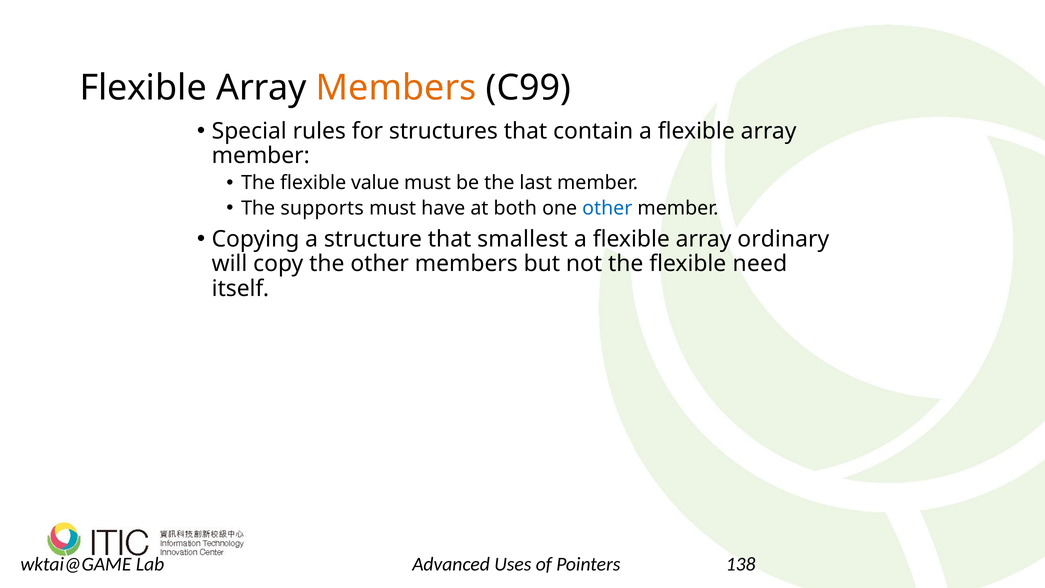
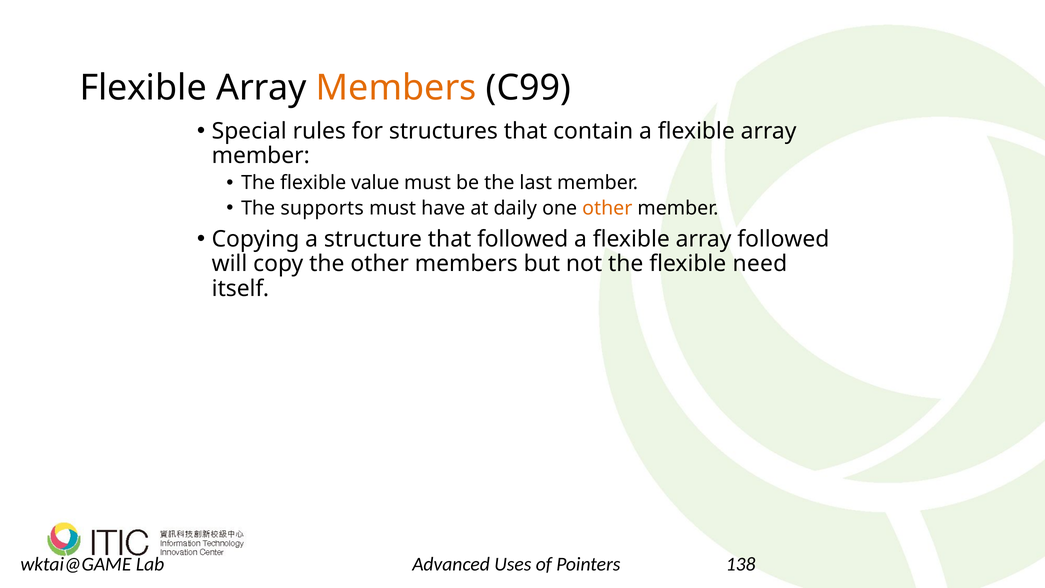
both: both -> daily
other at (607, 208) colour: blue -> orange
that smallest: smallest -> followed
array ordinary: ordinary -> followed
